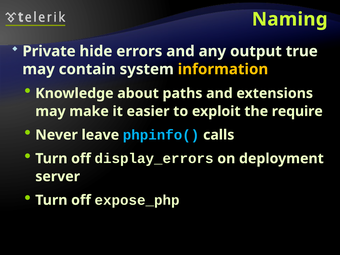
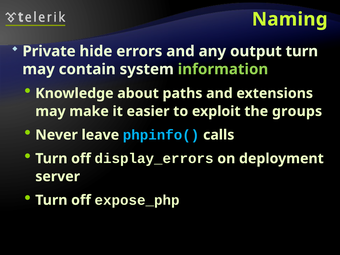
output true: true -> turn
information colour: yellow -> light green
require: require -> groups
